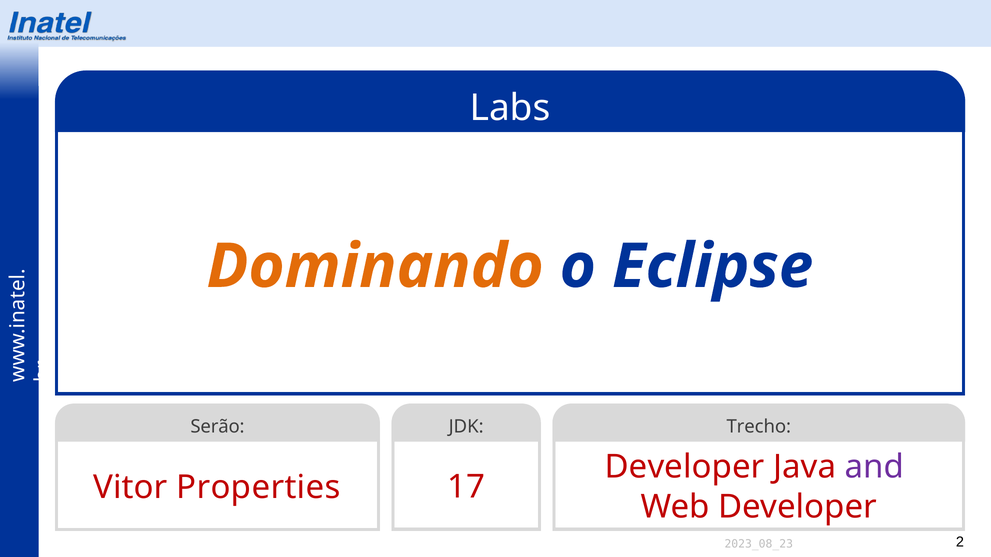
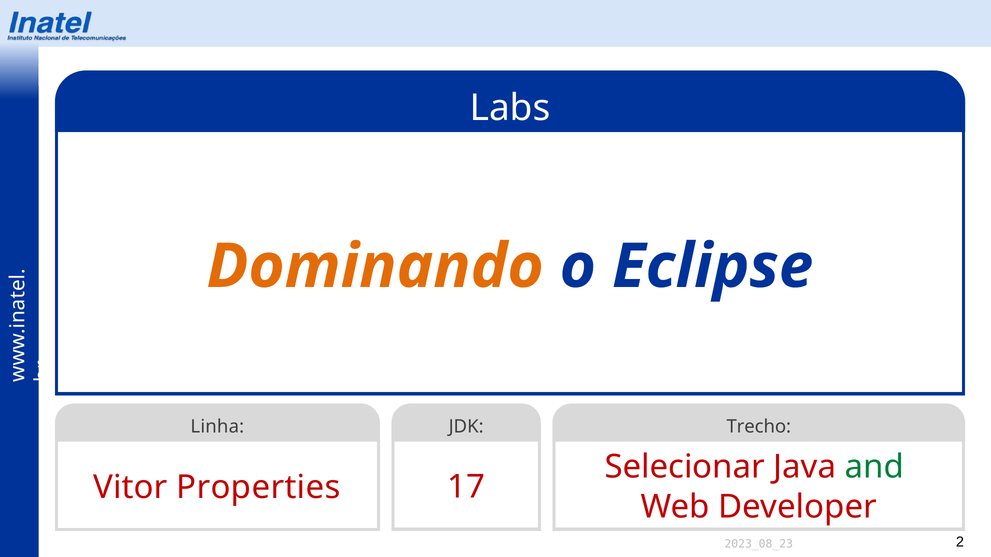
Serão: Serão -> Linha
Developer at (685, 467): Developer -> Selecionar
and colour: purple -> green
